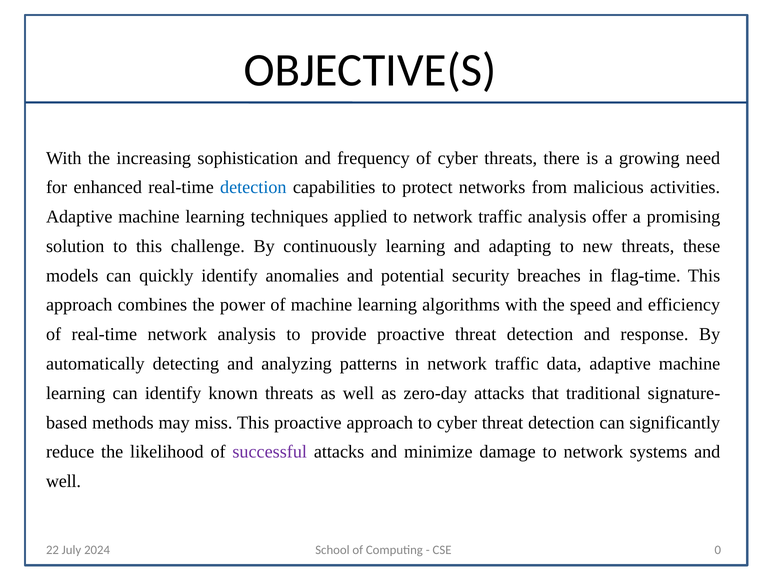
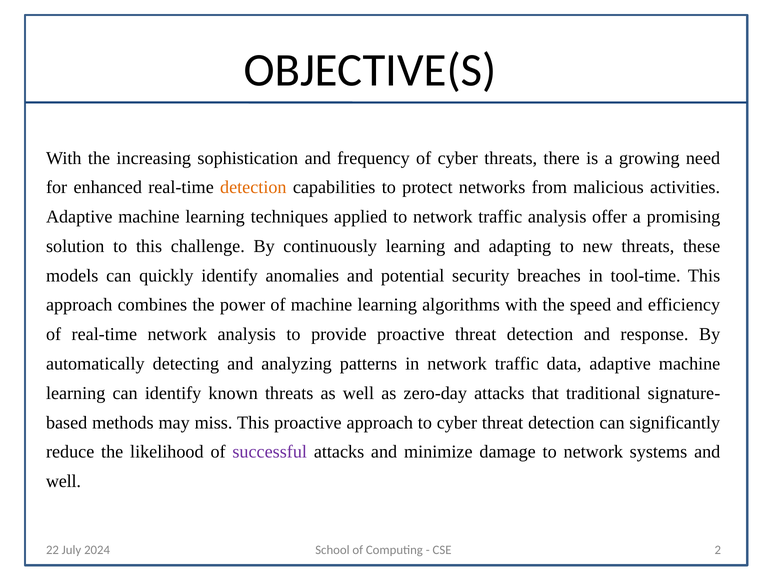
detection at (253, 187) colour: blue -> orange
flag-time: flag-time -> tool-time
0: 0 -> 2
